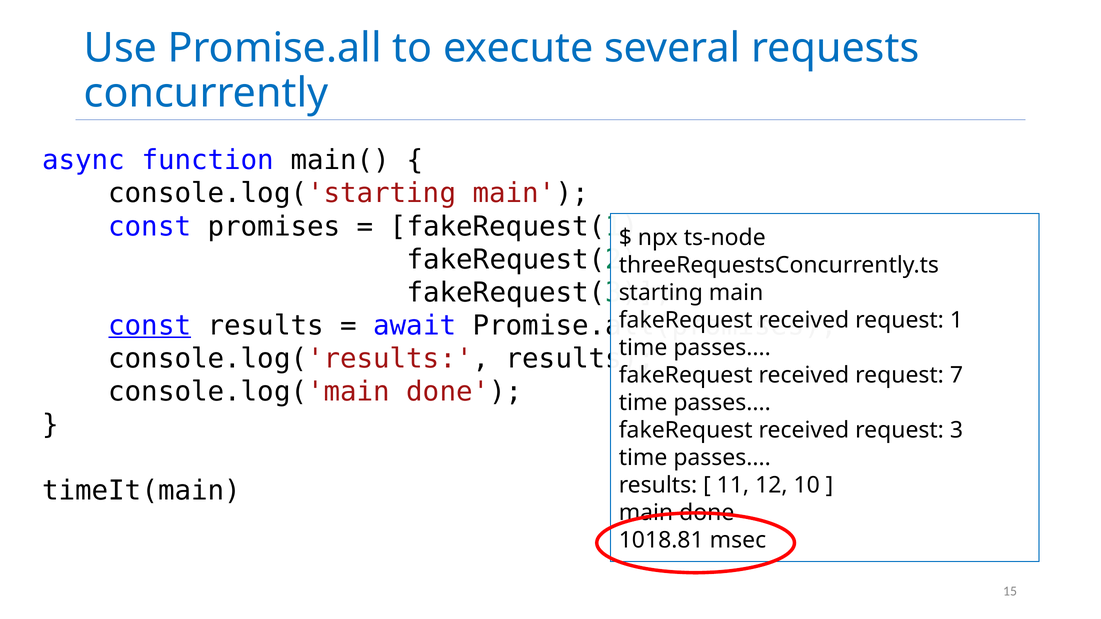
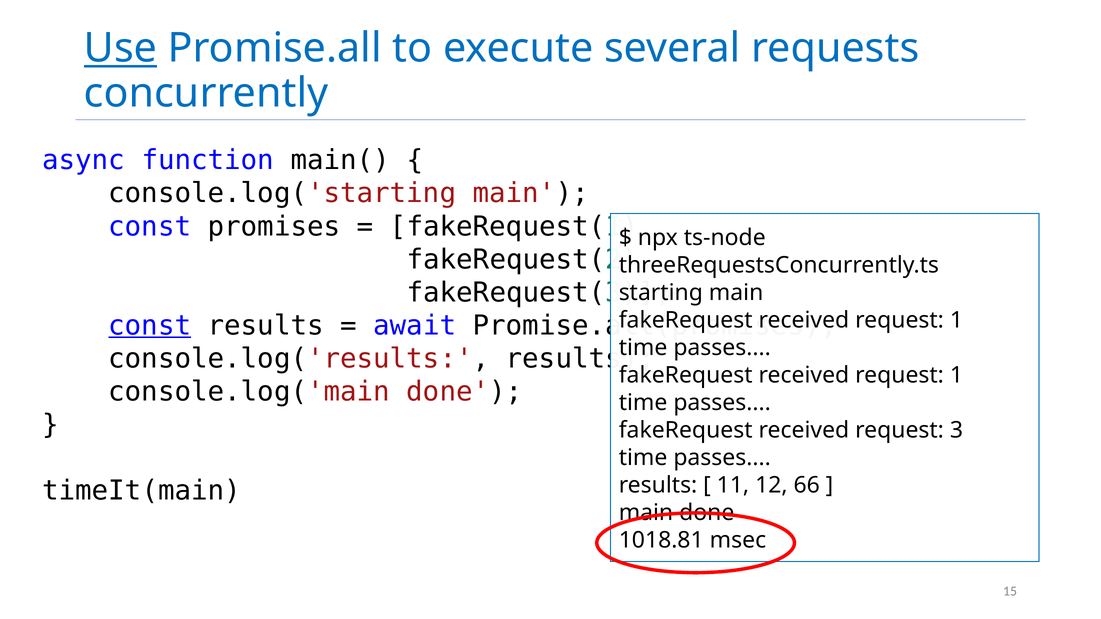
Use underline: none -> present
7 at (956, 375): 7 -> 1
10: 10 -> 66
